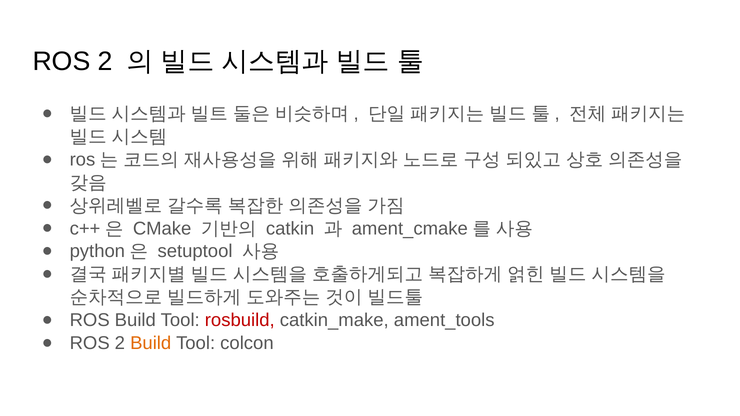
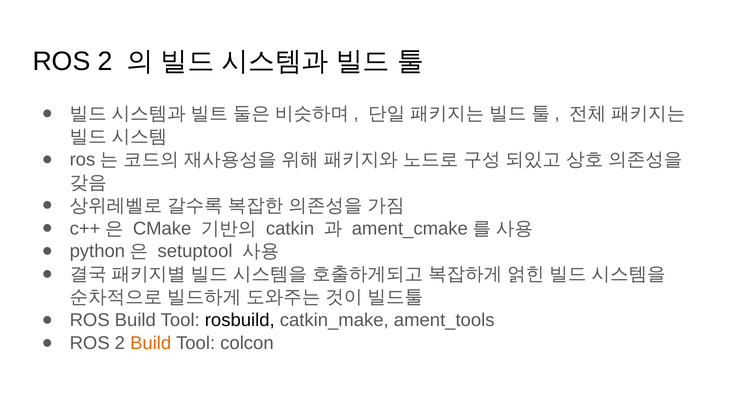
rosbuild colour: red -> black
